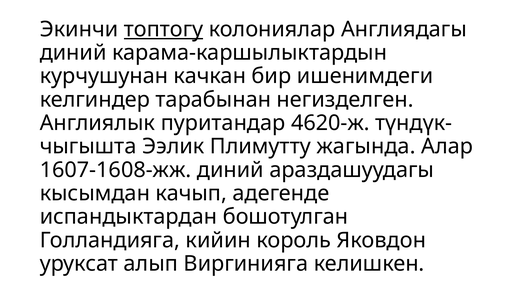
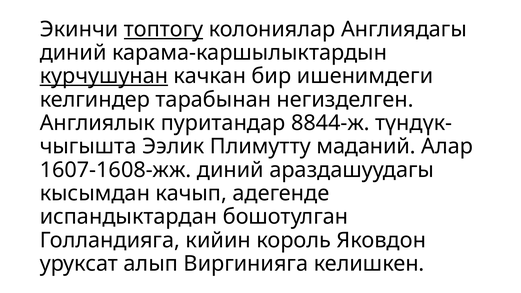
курчушунан underline: none -> present
4620-ж: 4620-ж -> 8844-ж
жагында: жагында -> маданий
